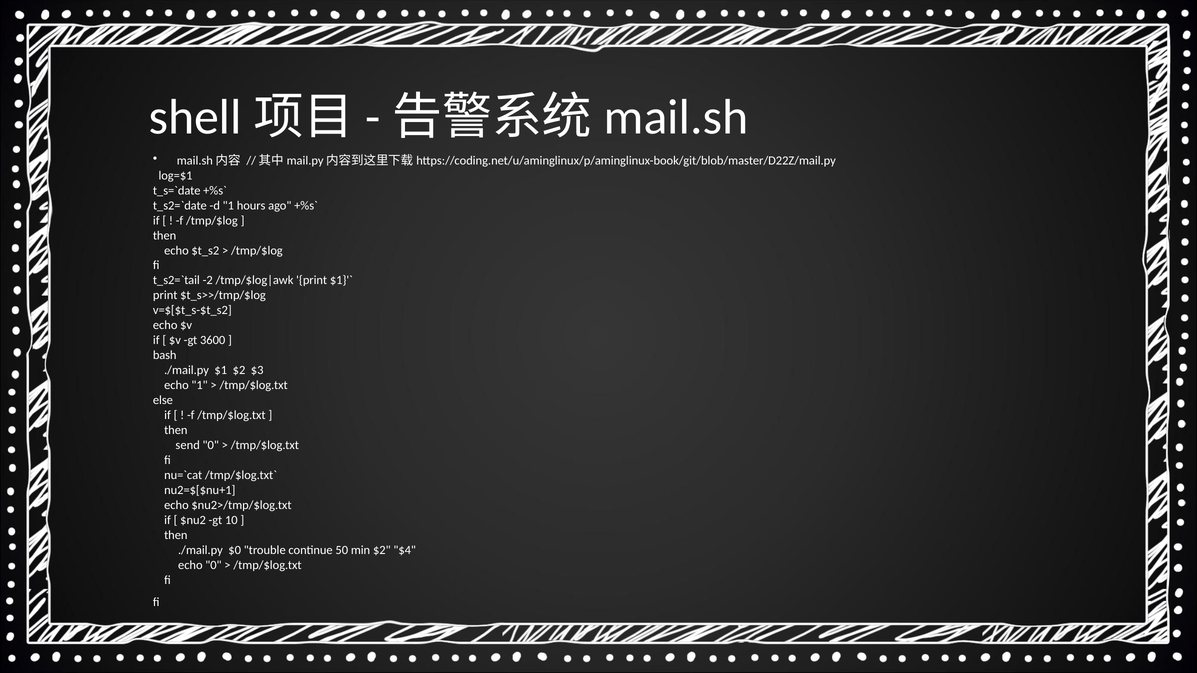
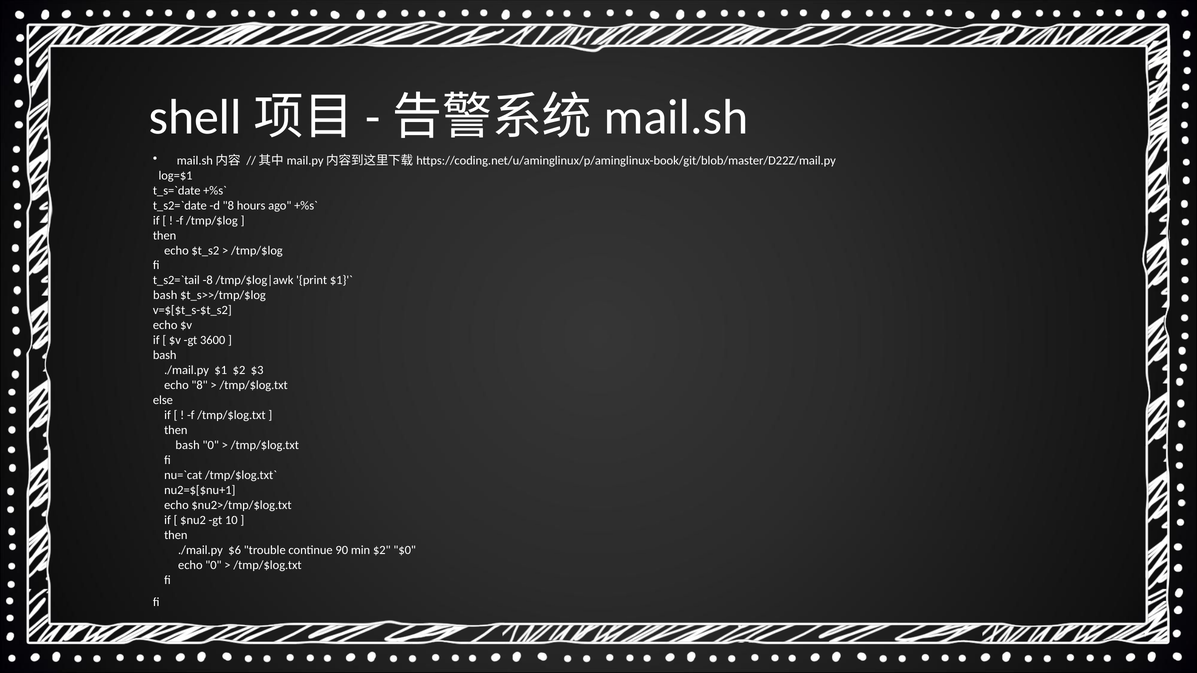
d 1: 1 -> 8
-2: -2 -> -8
print at (165, 295): print -> bash
echo 1: 1 -> 8
send at (188, 445): send -> bash
$0: $0 -> $6
50: 50 -> 90
$4: $4 -> $0
